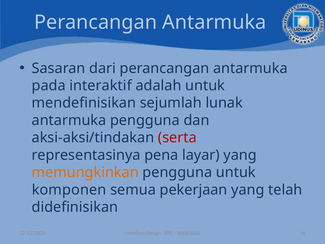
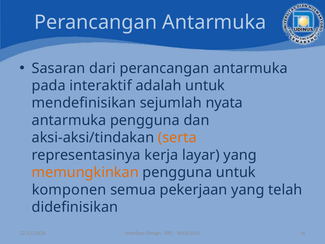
lunak: lunak -> nyata
serta colour: red -> orange
pena: pena -> kerja
